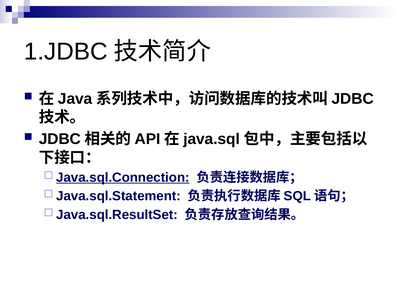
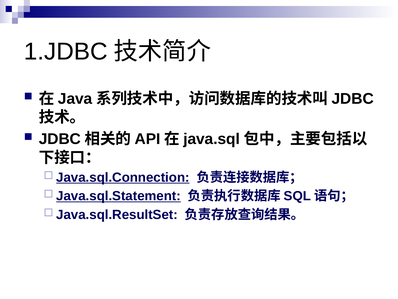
Java.sql.Statement underline: none -> present
